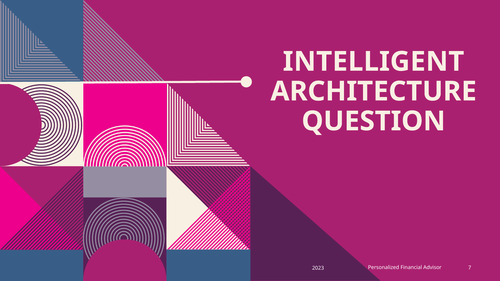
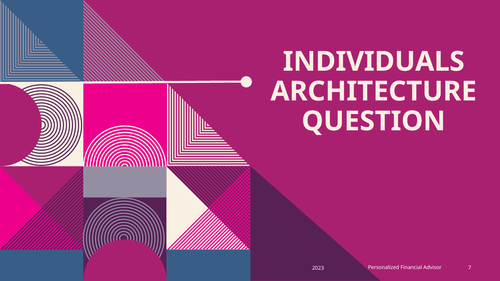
INTELLIGENT: INTELLIGENT -> INDIVIDUALS
